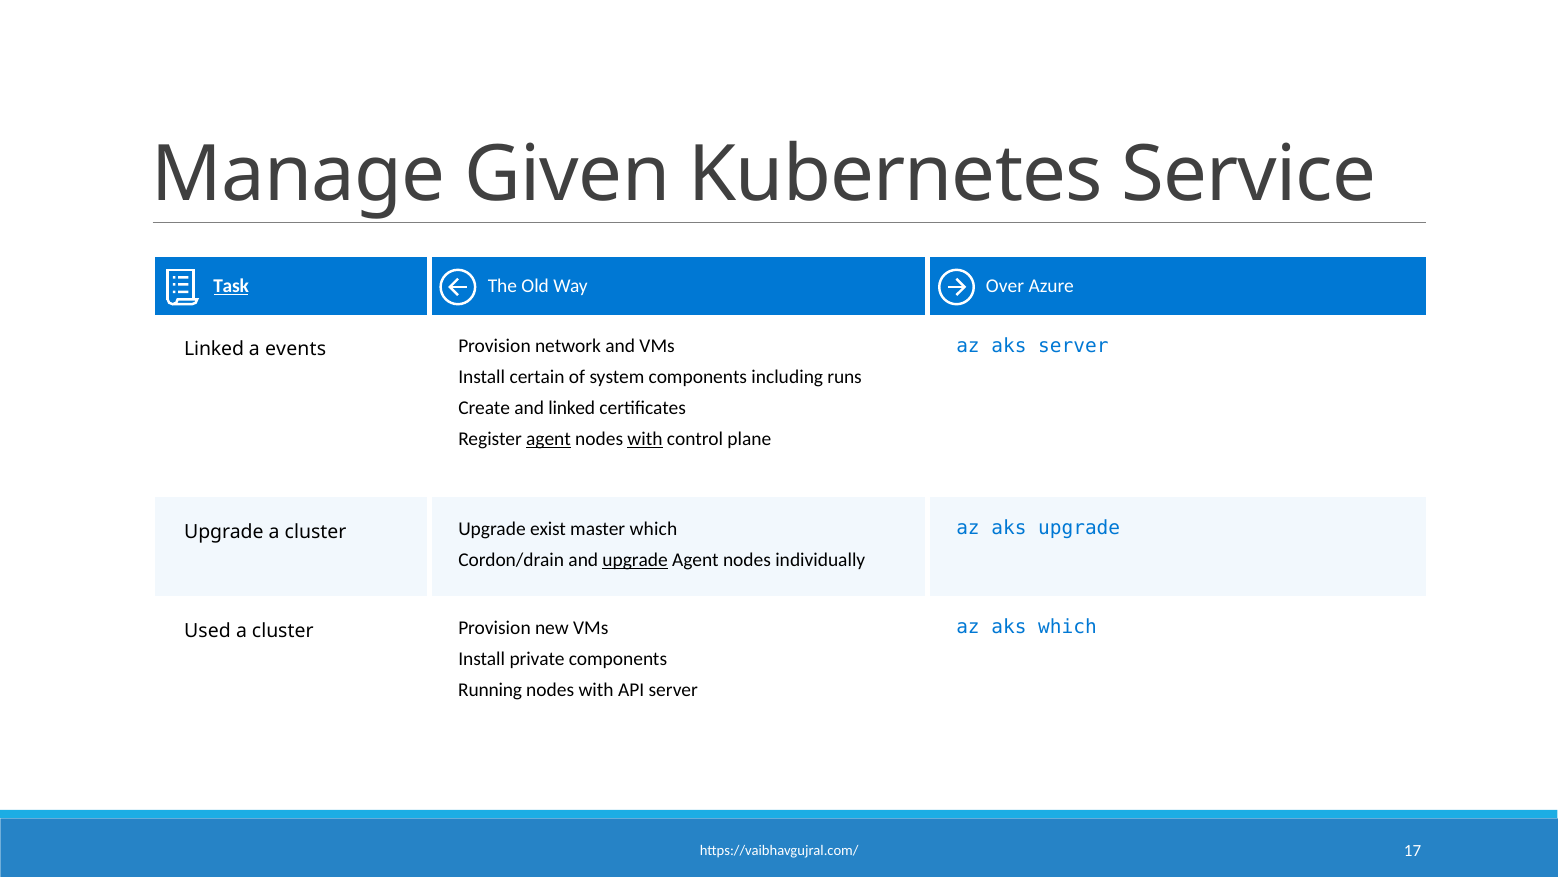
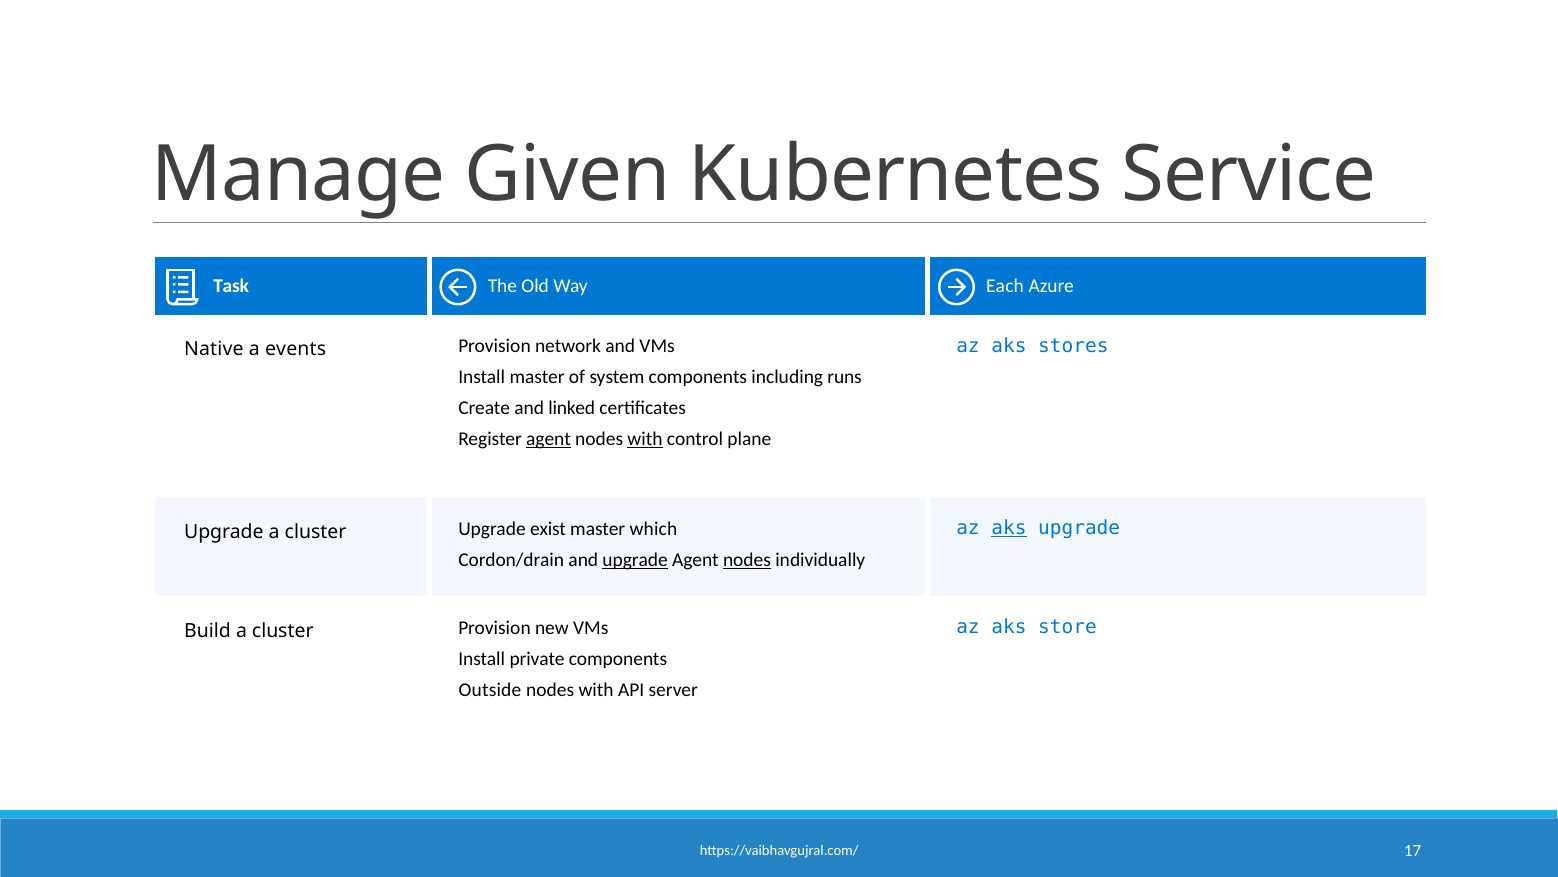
Task underline: present -> none
Over: Over -> Each
aks server: server -> stores
Linked at (214, 349): Linked -> Native
Install certain: certain -> master
aks at (1009, 528) underline: none -> present
nodes at (747, 560) underline: none -> present
aks which: which -> store
Used: Used -> Build
Running: Running -> Outside
